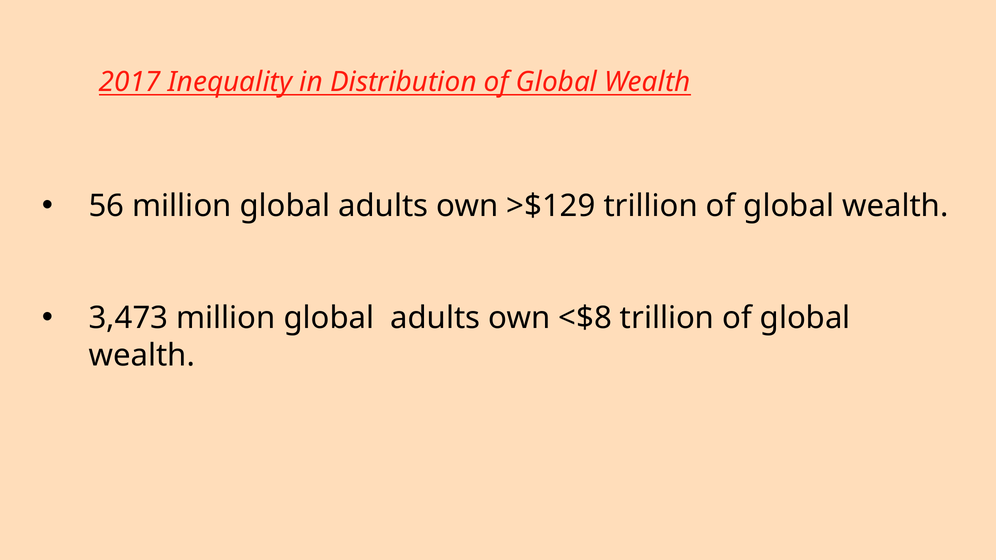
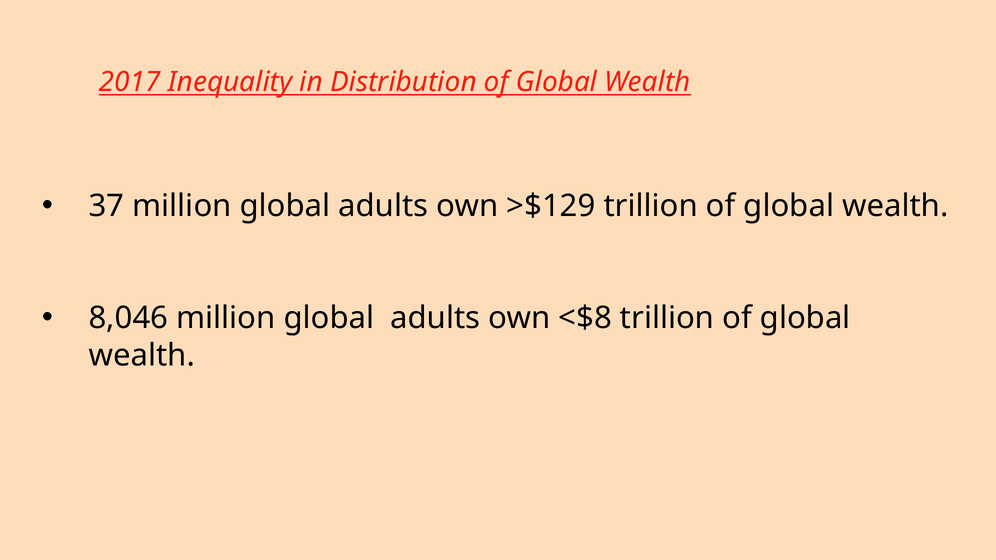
56: 56 -> 37
3,473: 3,473 -> 8,046
